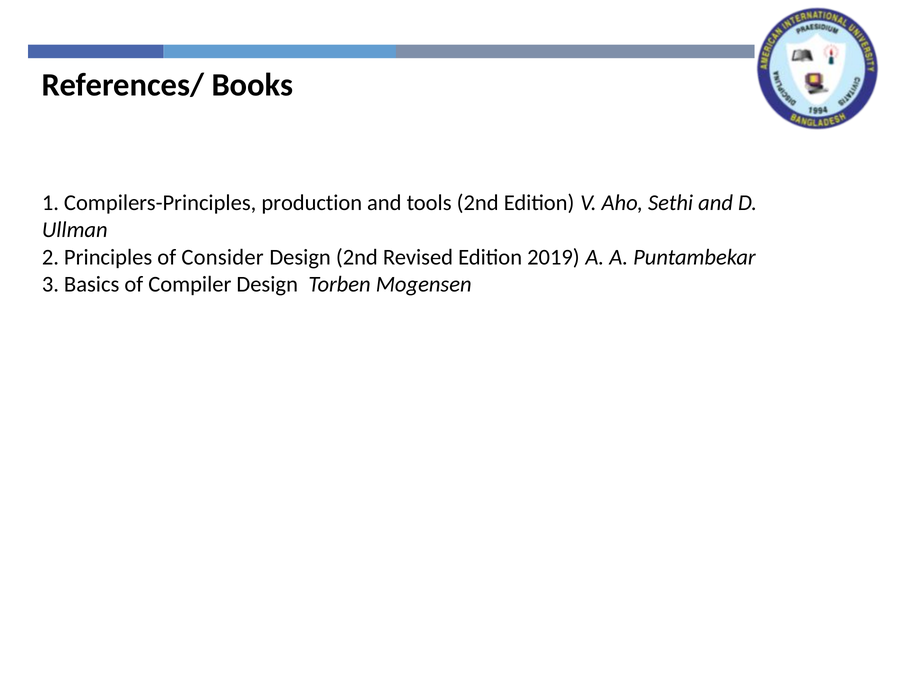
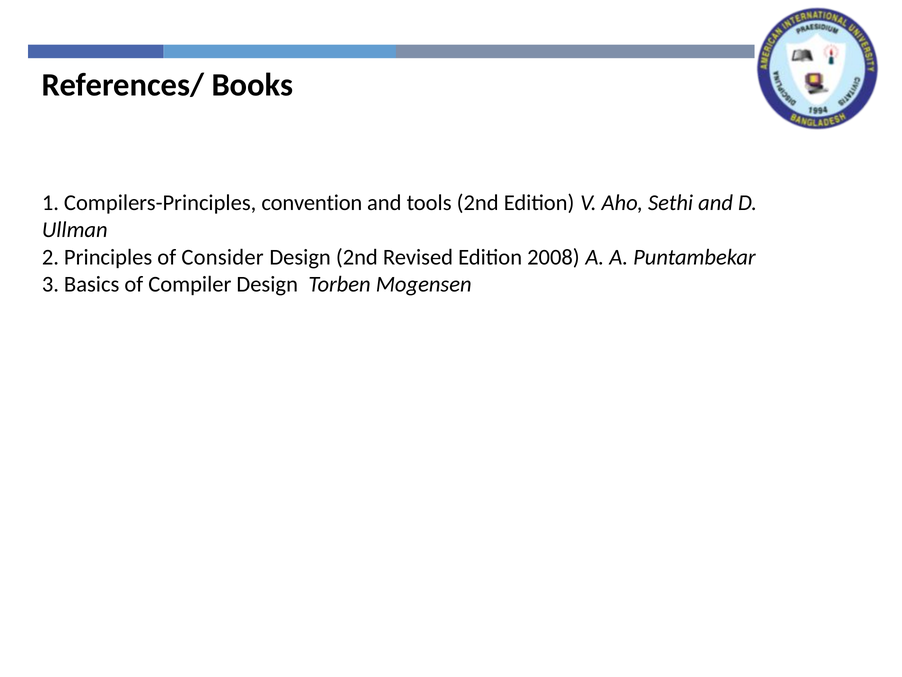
production: production -> convention
2019: 2019 -> 2008
